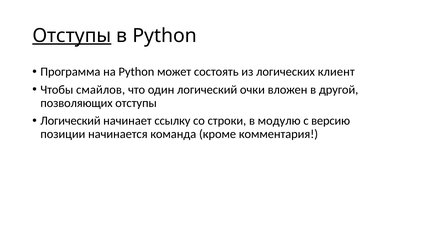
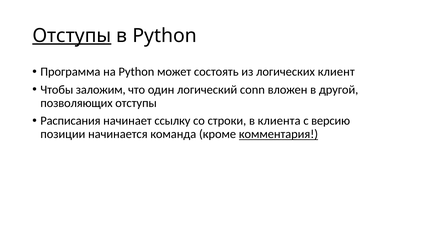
смайлов: смайлов -> заложим
очки: очки -> conn
Логический at (70, 121): Логический -> Расписания
модулю: модулю -> клиента
комментария underline: none -> present
